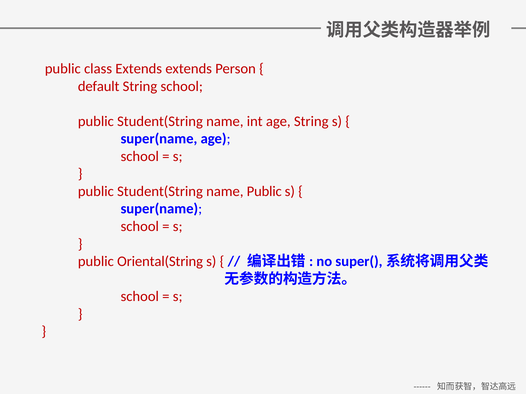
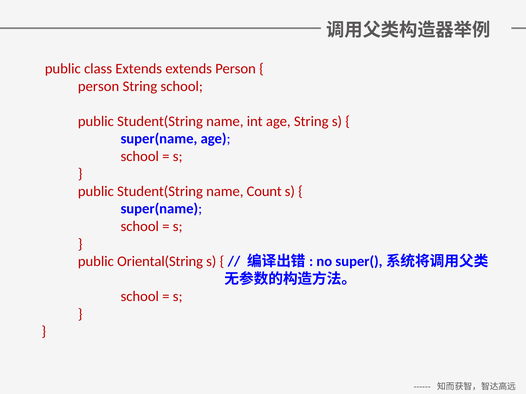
default at (99, 86): default -> person
name Public: Public -> Count
